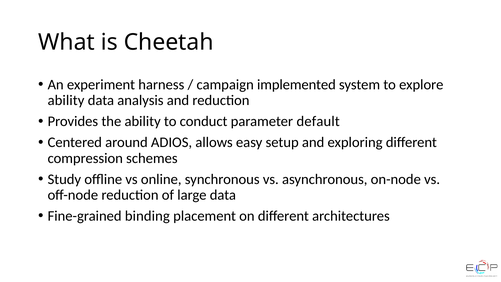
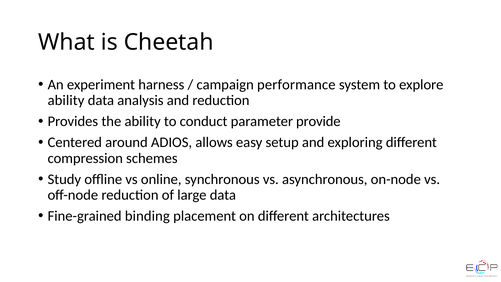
implemented: implemented -> performance
default: default -> provide
